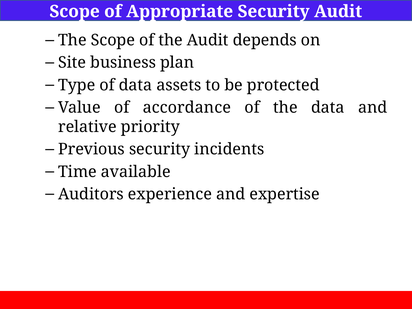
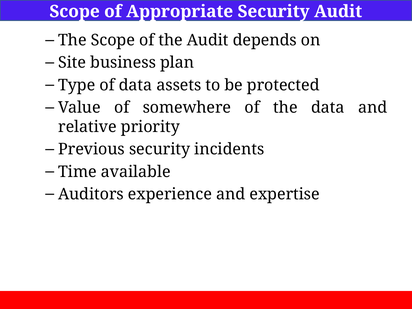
accordance: accordance -> somewhere
